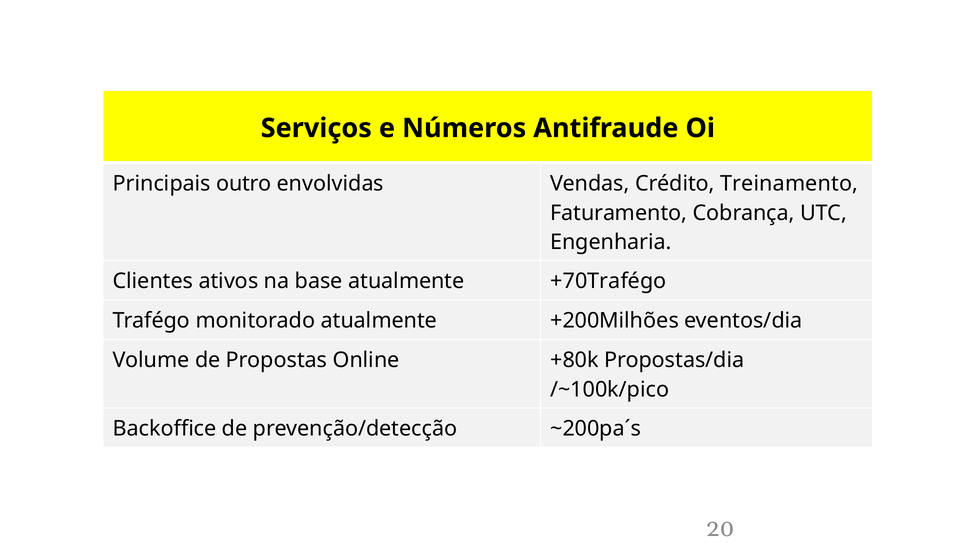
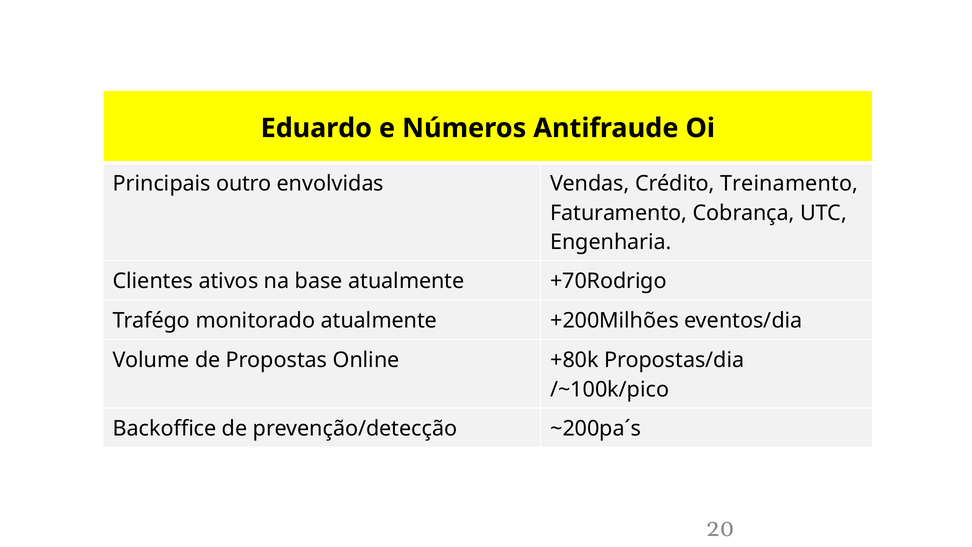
Serviços: Serviços -> Eduardo
+70Trafégo: +70Trafégo -> +70Rodrigo
